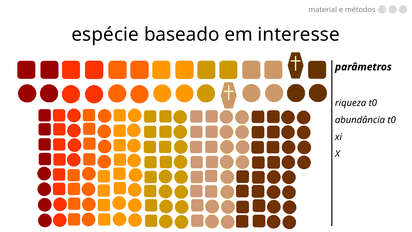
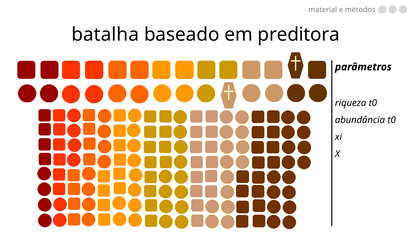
espécie: espécie -> batalha
interesse: interesse -> preditora
